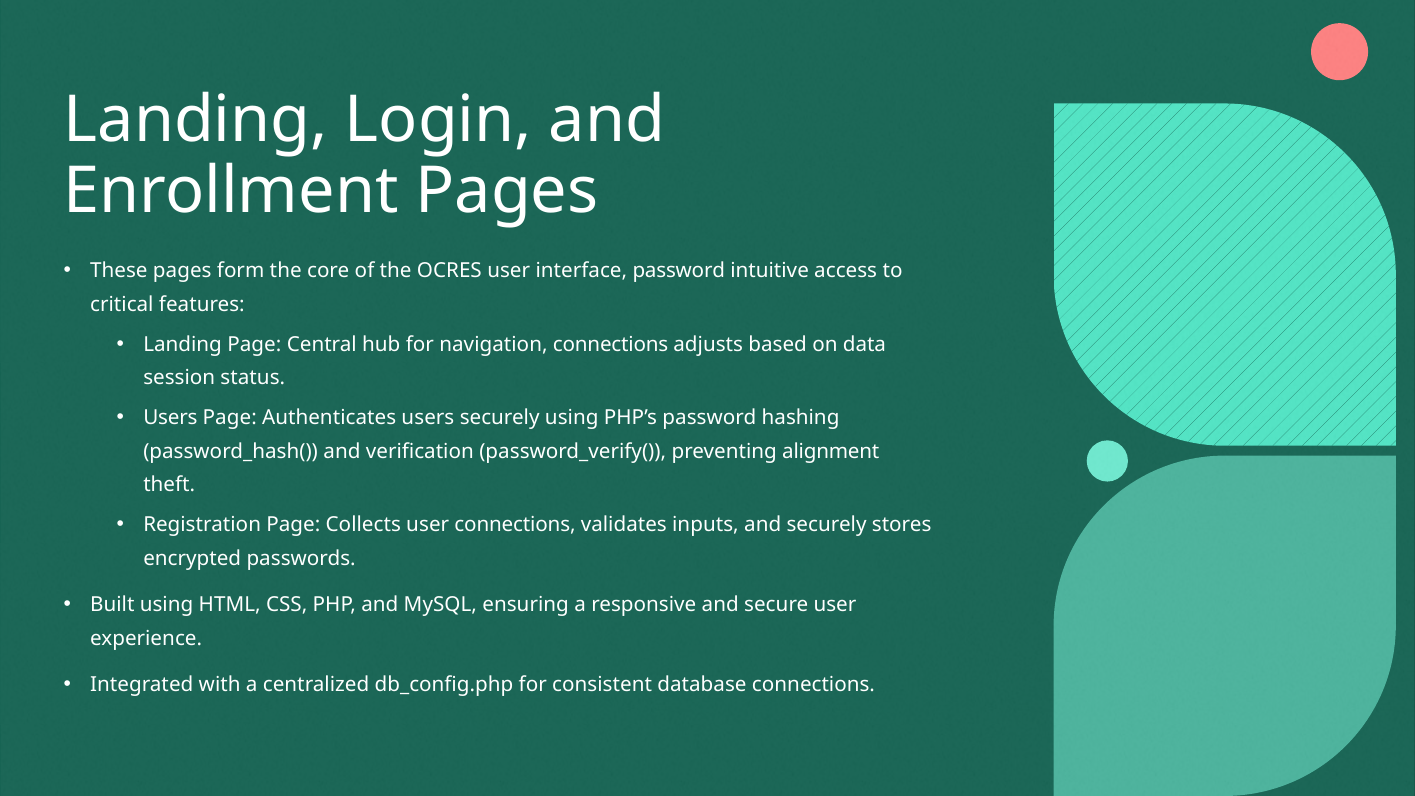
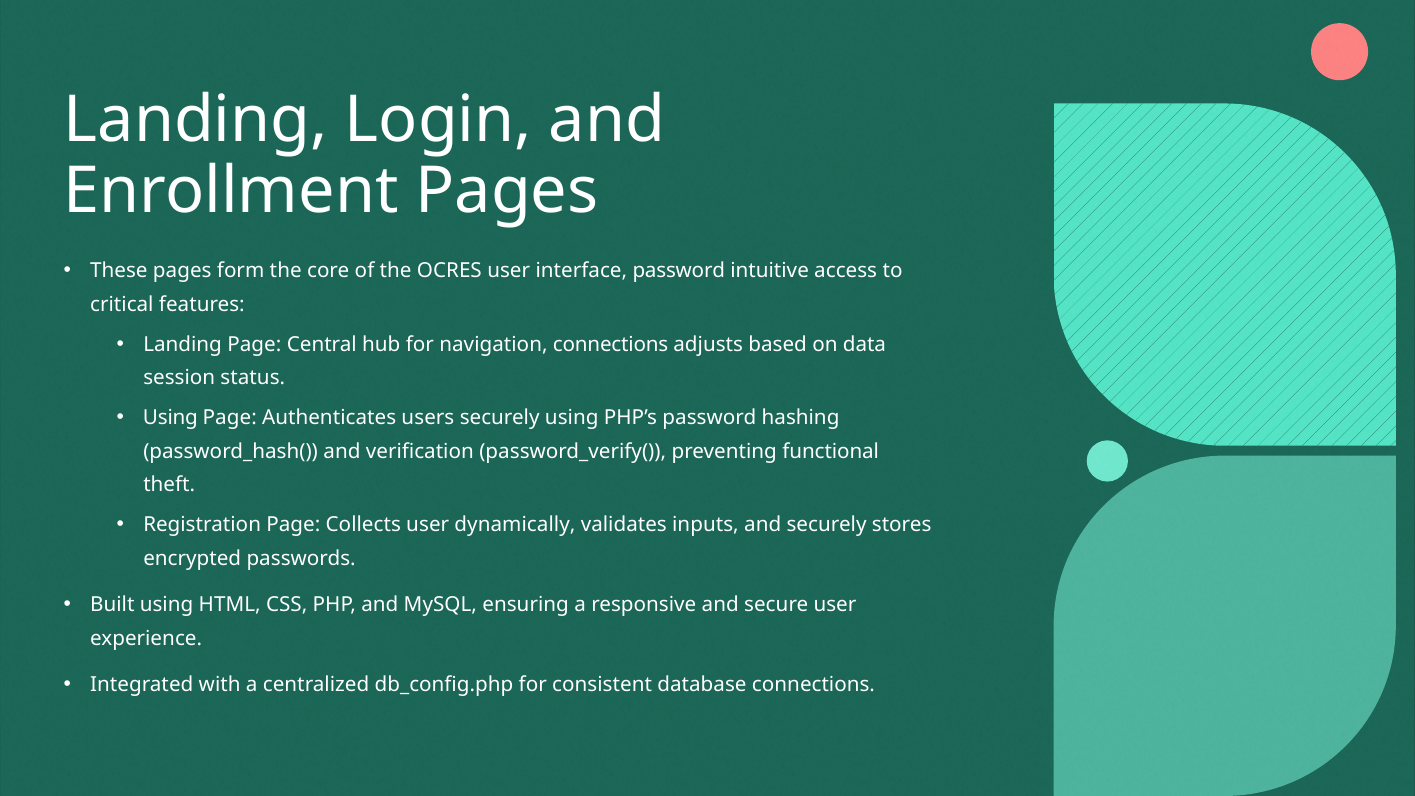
Users at (170, 418): Users -> Using
alignment: alignment -> functional
user connections: connections -> dynamically
